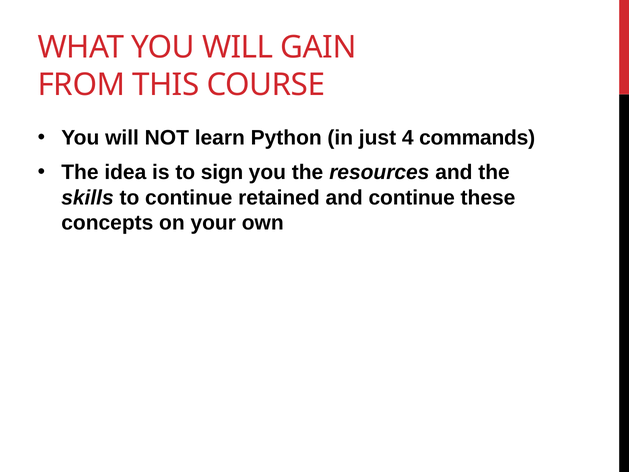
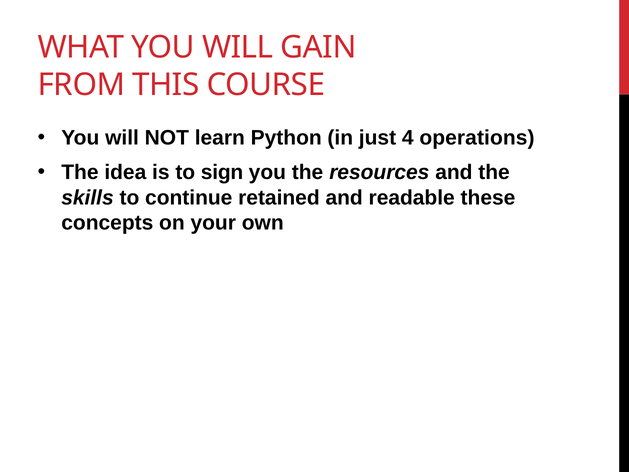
commands: commands -> operations
and continue: continue -> readable
